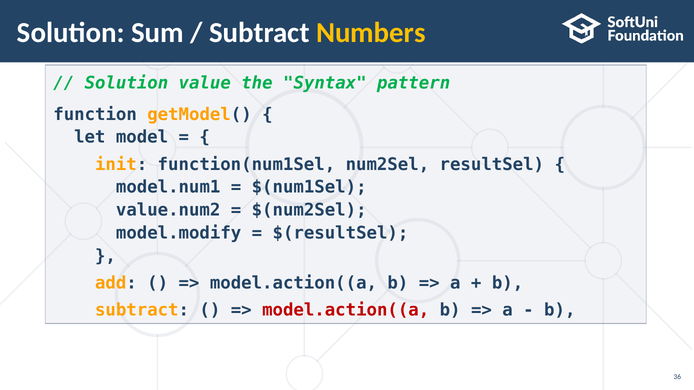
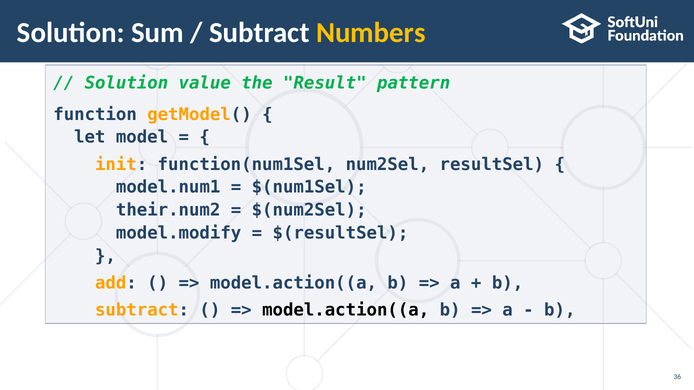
Syntax: Syntax -> Result
value.num2: value.num2 -> their.num2
model.action((a at (346, 311) colour: red -> black
